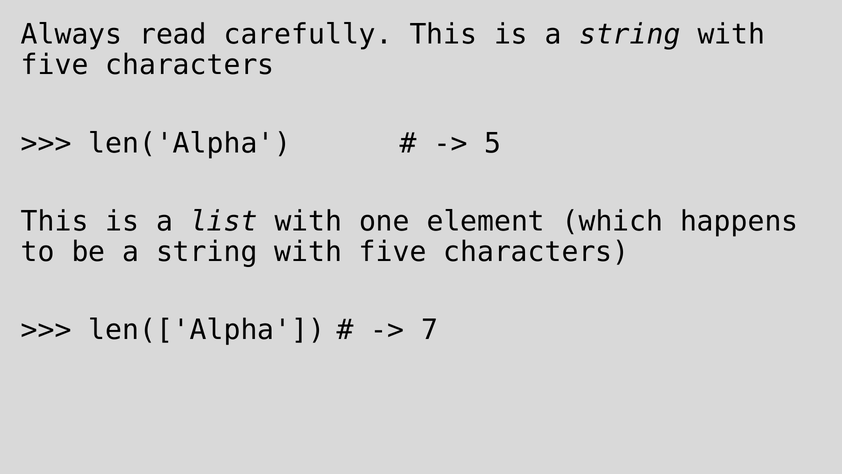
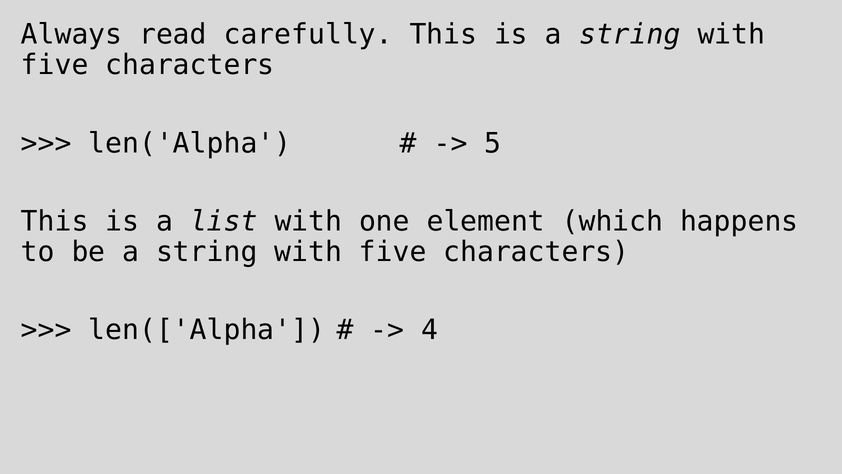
7: 7 -> 4
